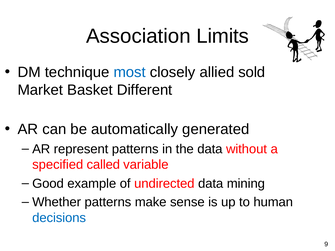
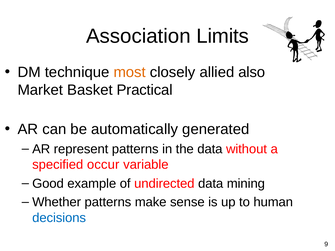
most colour: blue -> orange
sold: sold -> also
Different: Different -> Practical
called: called -> occur
